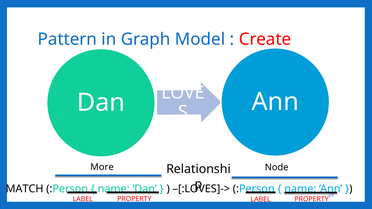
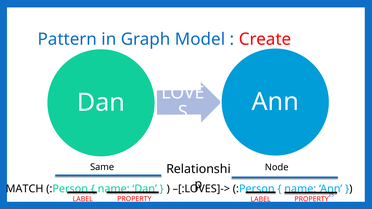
More: More -> Same
